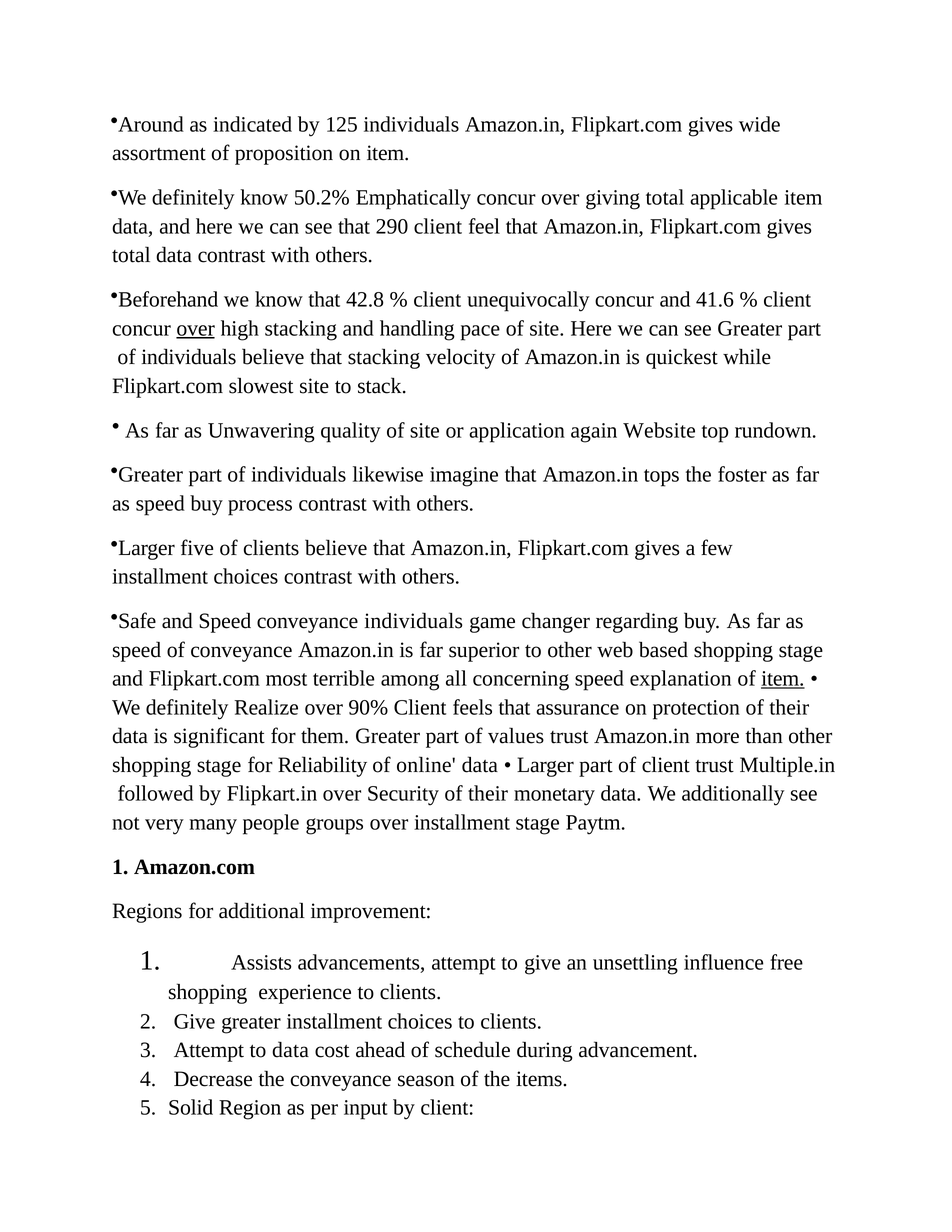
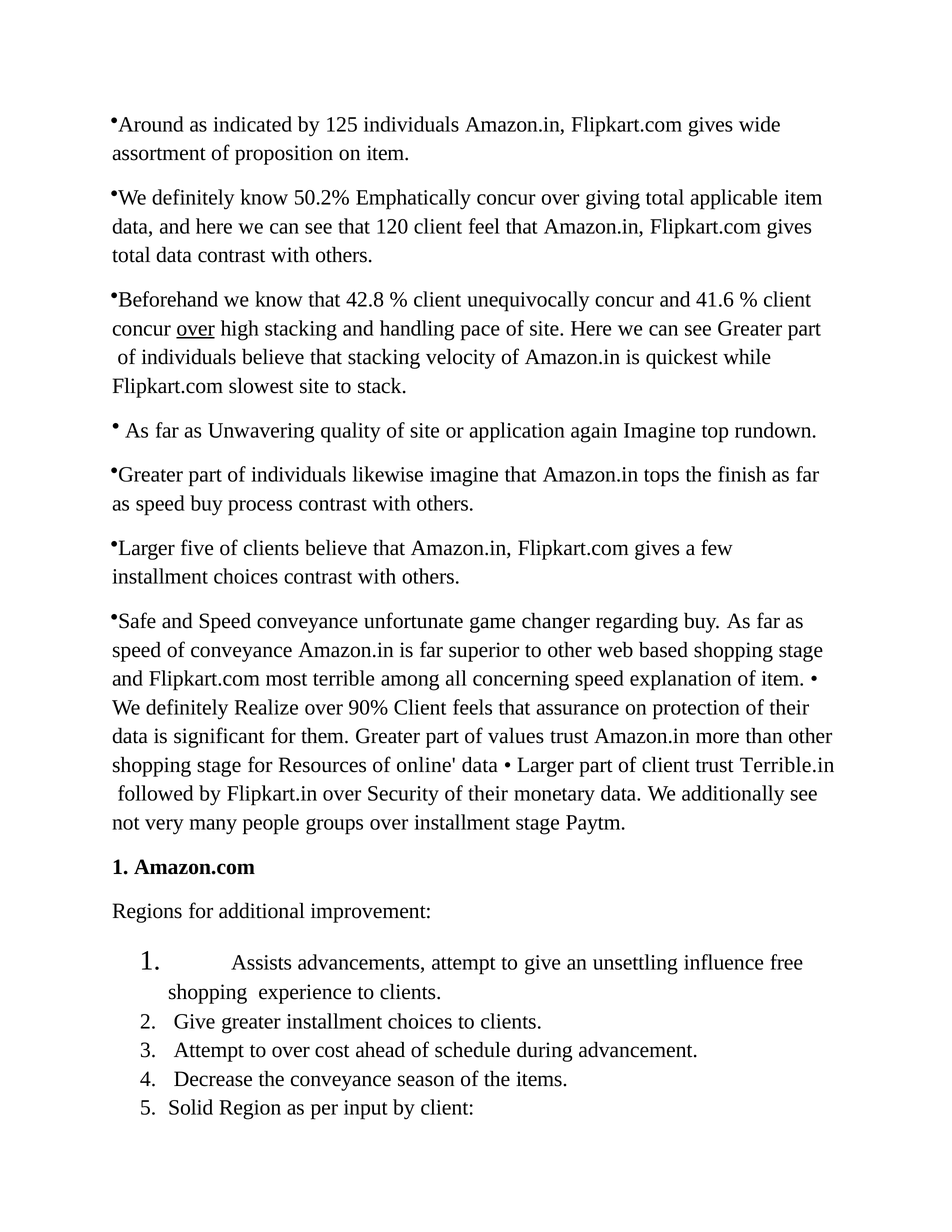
290: 290 -> 120
again Website: Website -> Imagine
foster: foster -> finish
conveyance individuals: individuals -> unfortunate
item at (783, 679) underline: present -> none
Reliability: Reliability -> Resources
Multiple.in: Multiple.in -> Terrible.in
to data: data -> over
